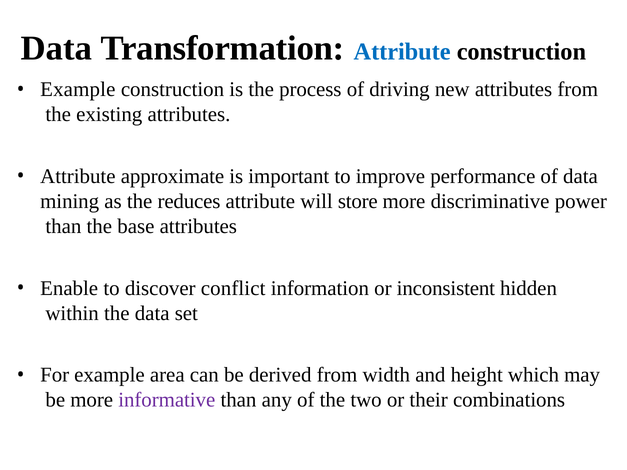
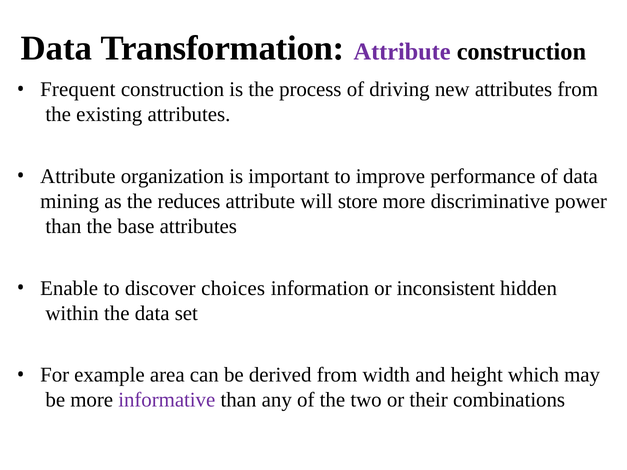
Attribute at (402, 52) colour: blue -> purple
Example at (78, 90): Example -> Frequent
approximate: approximate -> organization
conflict: conflict -> choices
